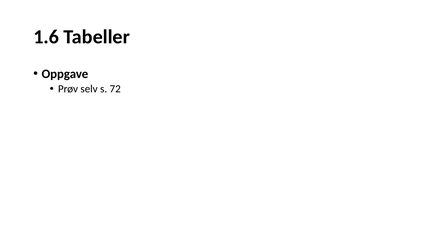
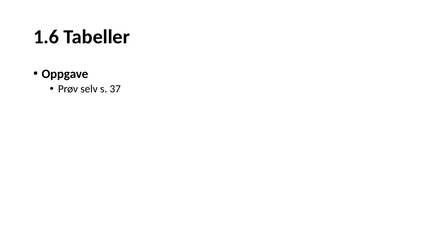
72: 72 -> 37
